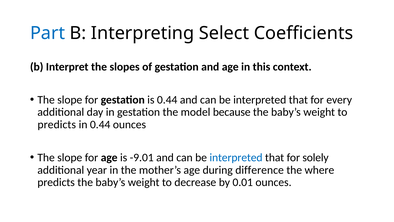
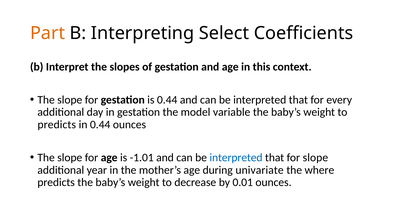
Part colour: blue -> orange
because: because -> variable
-9.01: -9.01 -> -1.01
for solely: solely -> slope
difference: difference -> univariate
